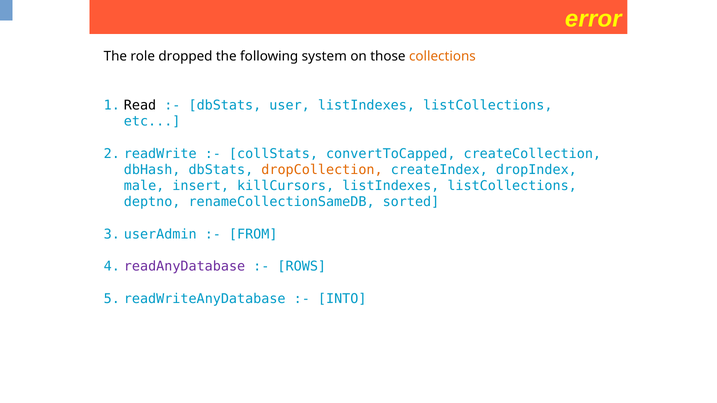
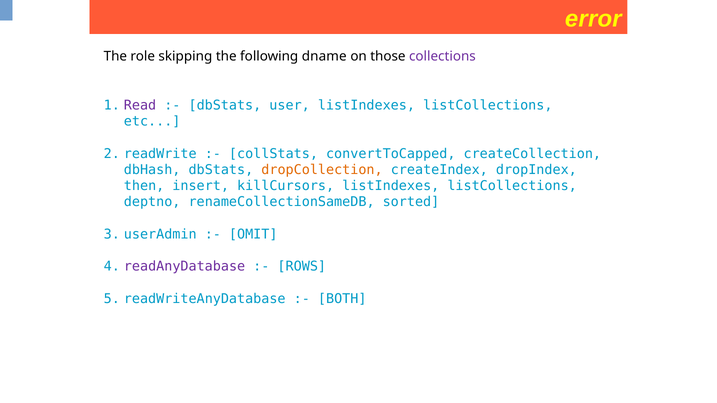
dropped: dropped -> skipping
system: system -> dname
collections colour: orange -> purple
Read colour: black -> purple
male: male -> then
FROM: FROM -> OMIT
INTO: INTO -> BOTH
